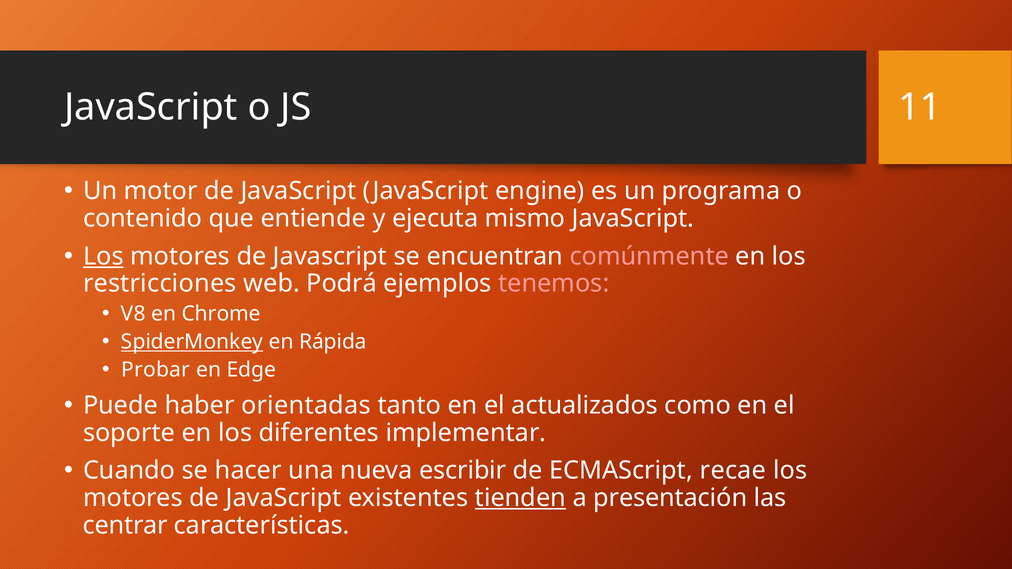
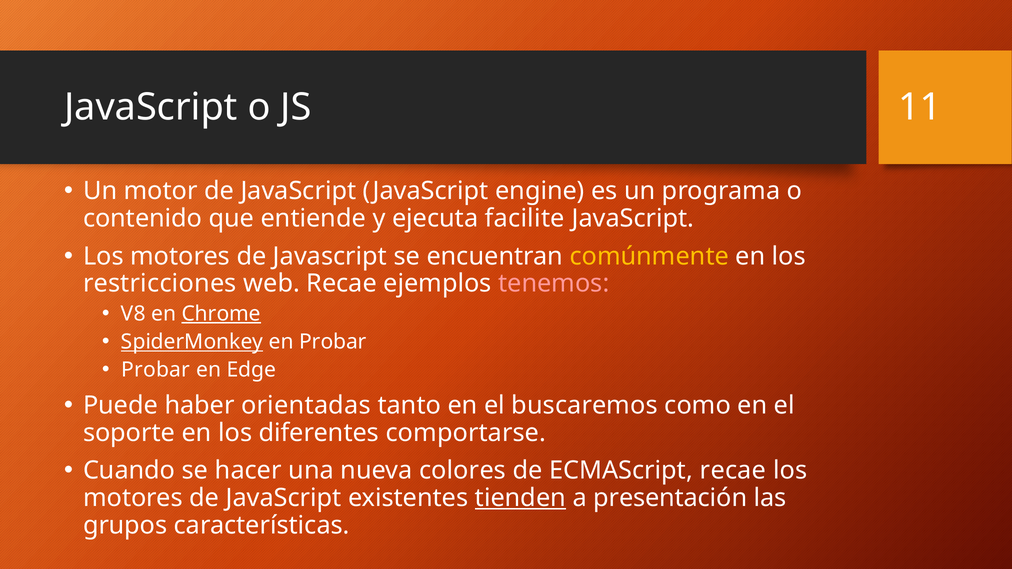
mismo: mismo -> facilite
Los at (103, 256) underline: present -> none
comúnmente colour: pink -> yellow
web Podrá: Podrá -> Recae
Chrome underline: none -> present
en Rápida: Rápida -> Probar
actualizados: actualizados -> buscaremos
implementar: implementar -> comportarse
escribir: escribir -> colores
centrar: centrar -> grupos
